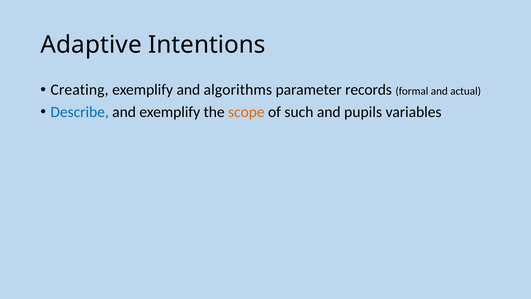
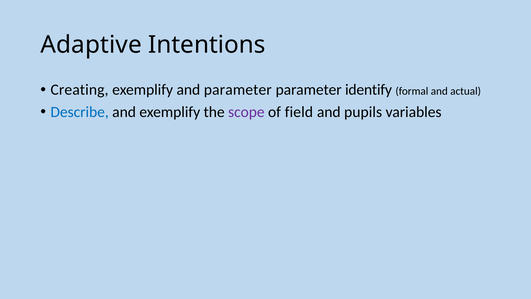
and algorithms: algorithms -> parameter
records: records -> identify
scope colour: orange -> purple
such: such -> field
